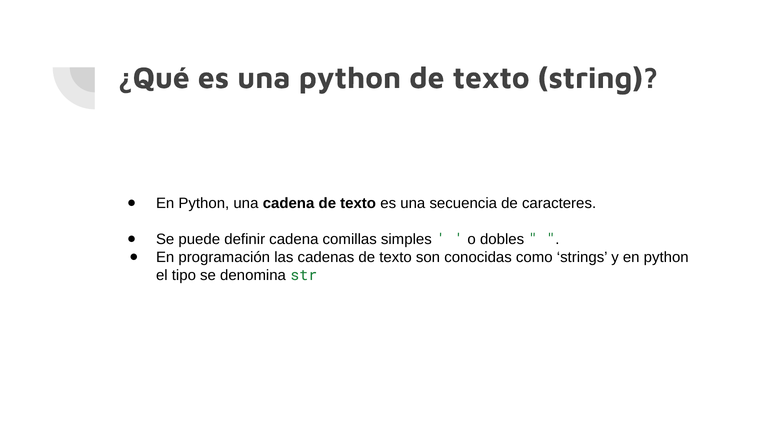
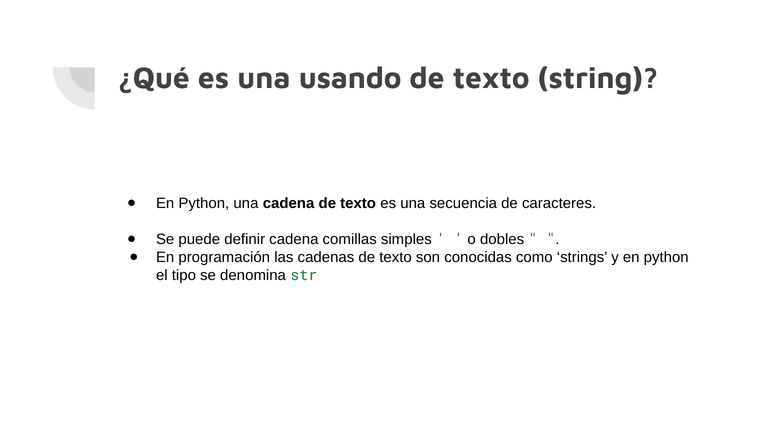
una python: python -> usando
